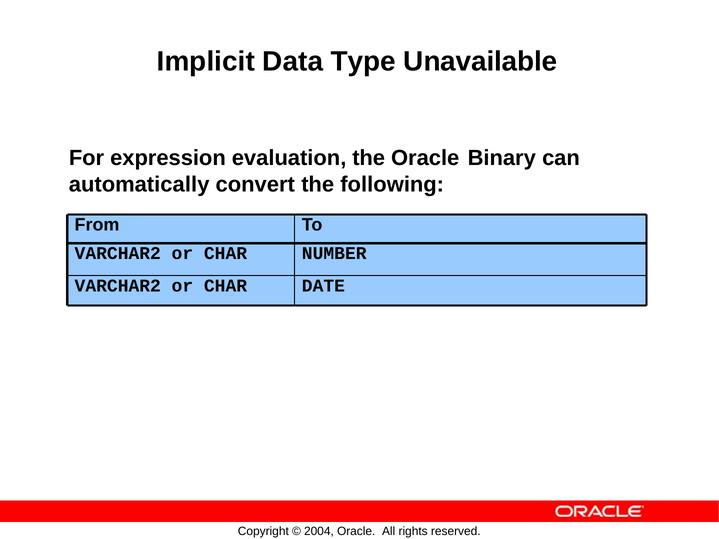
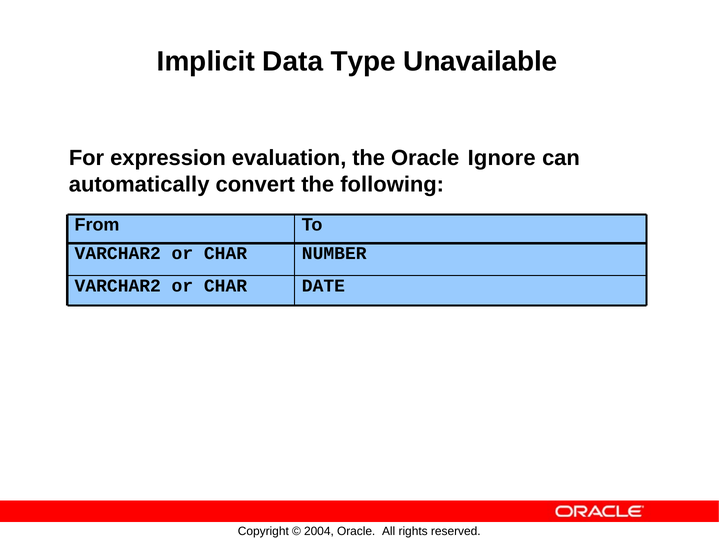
Binary: Binary -> Ignore
